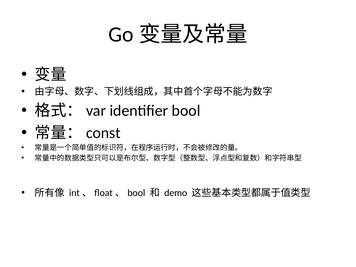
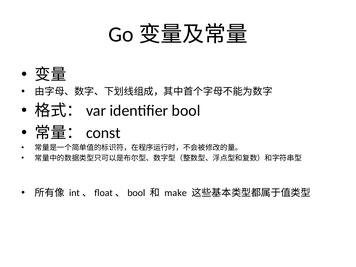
demo: demo -> make
